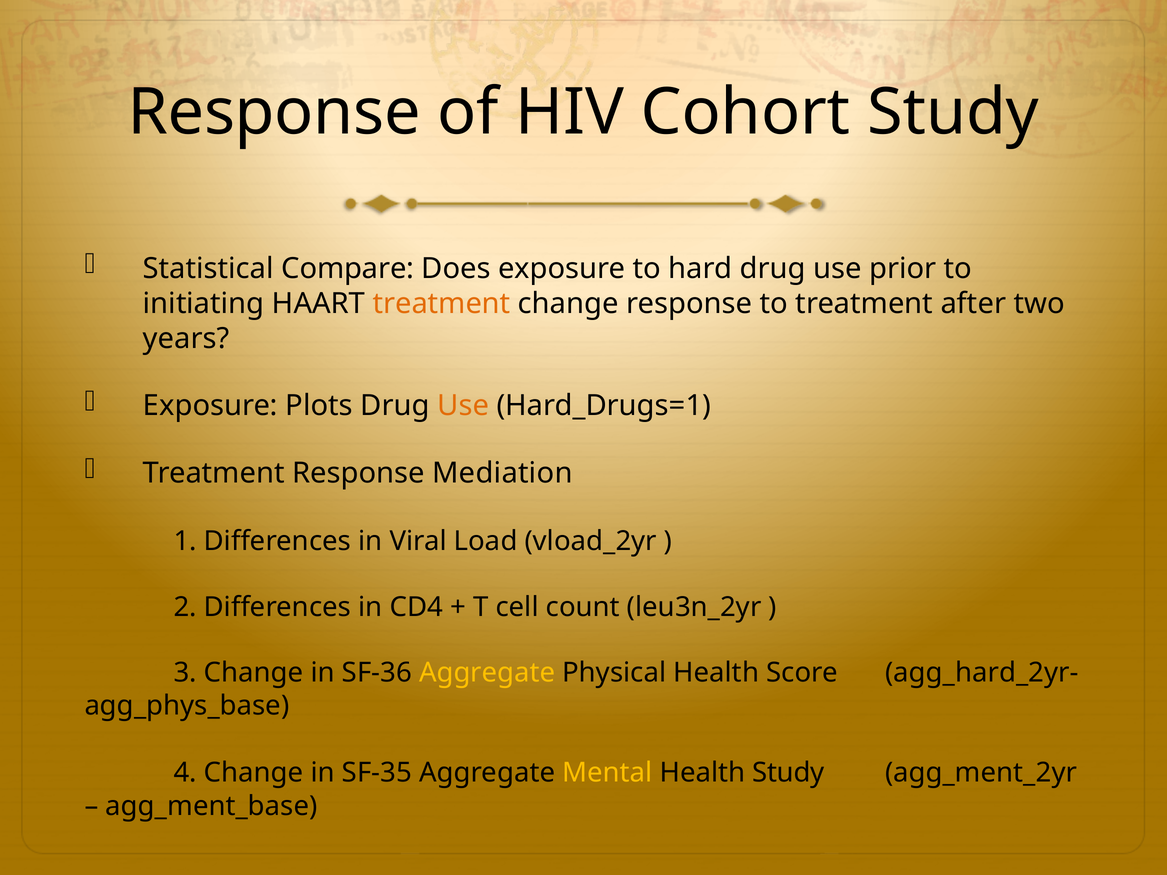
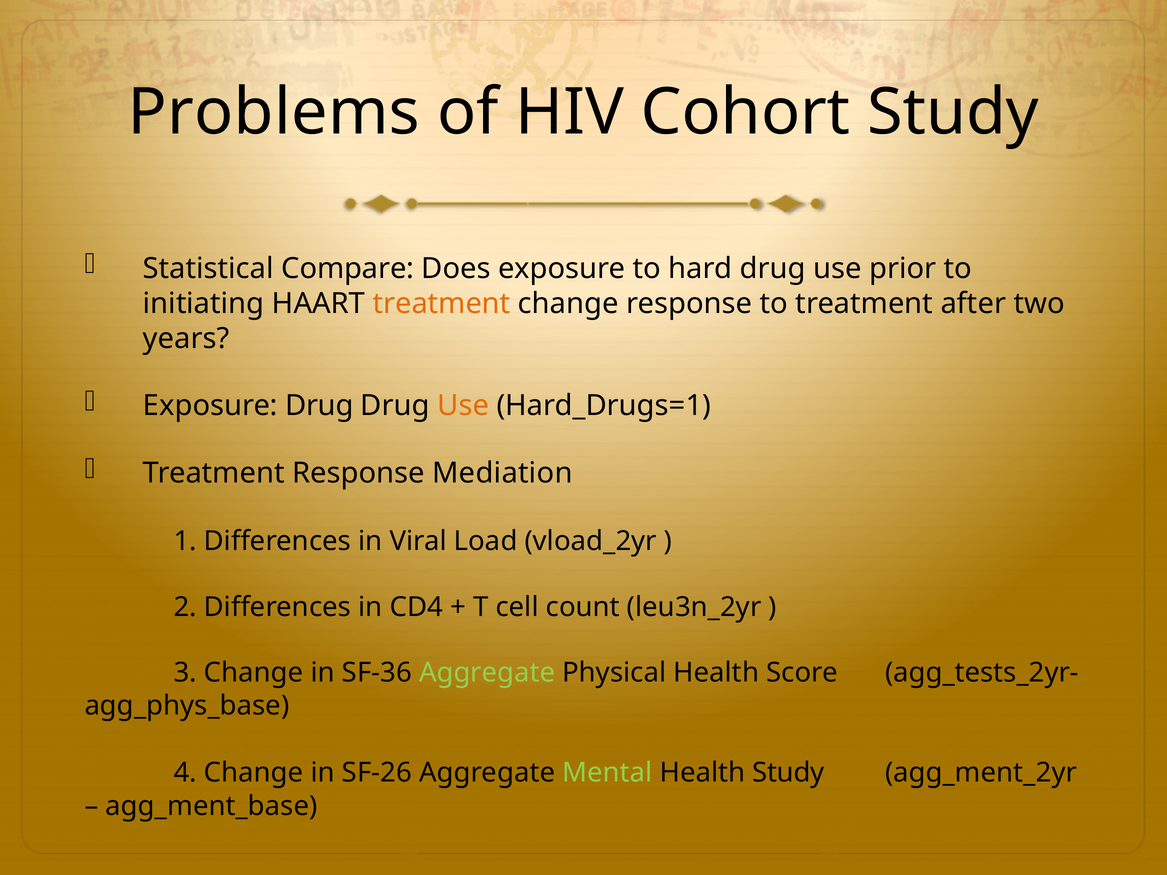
Response at (274, 112): Response -> Problems
Exposure Plots: Plots -> Drug
Aggregate at (487, 673) colour: yellow -> light green
agg_hard_2yr-: agg_hard_2yr- -> agg_tests_2yr-
SF-35: SF-35 -> SF-26
Mental colour: yellow -> light green
